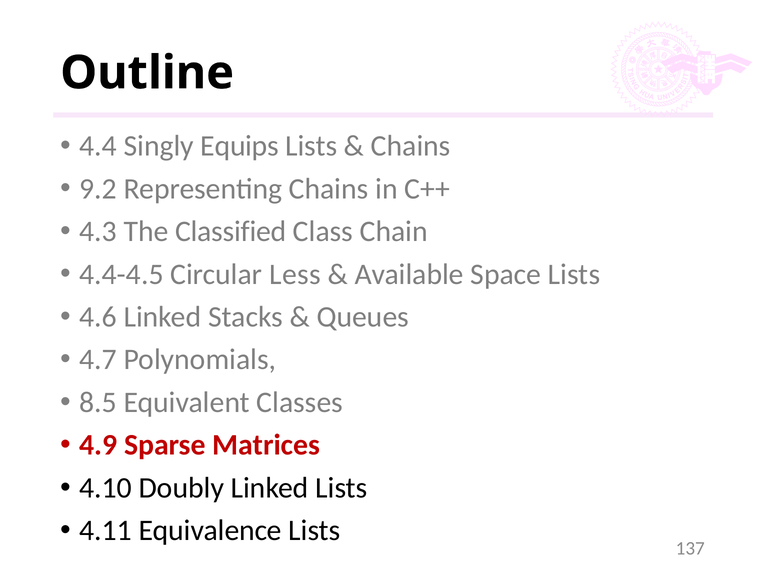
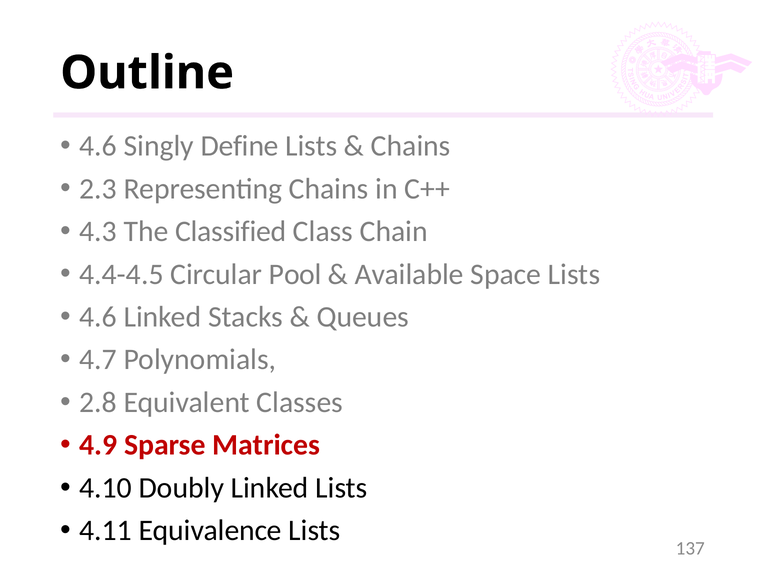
4.4 at (98, 146): 4.4 -> 4.6
Equips: Equips -> Define
9.2: 9.2 -> 2.3
Less: Less -> Pool
8.5: 8.5 -> 2.8
